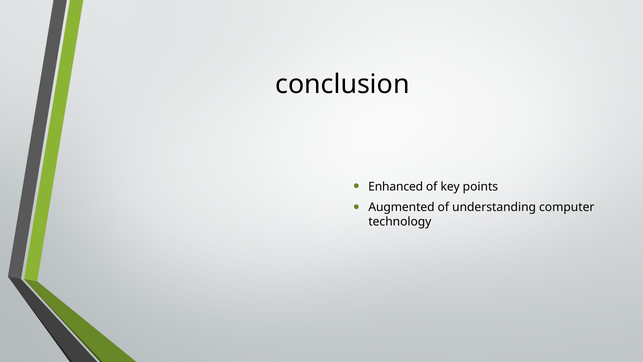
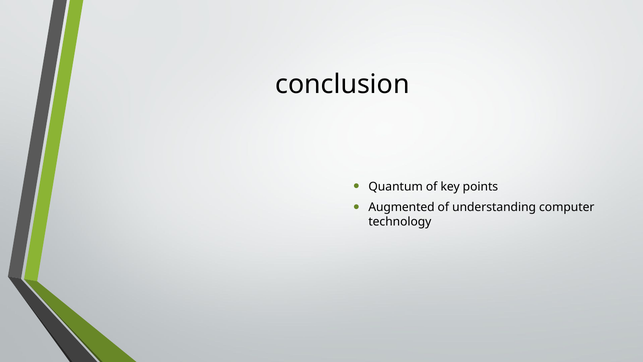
Enhanced: Enhanced -> Quantum
